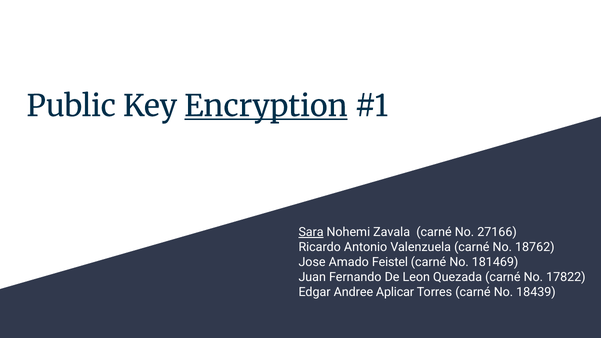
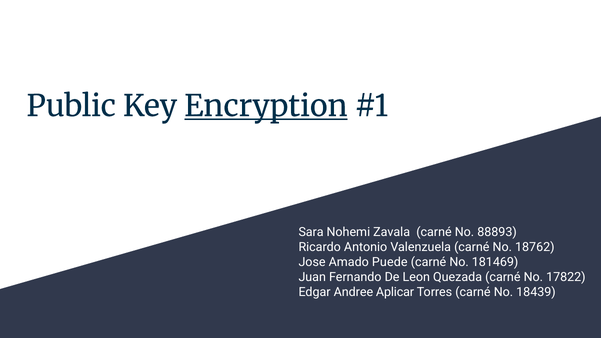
Sara underline: present -> none
27166: 27166 -> 88893
Feistel: Feistel -> Puede
